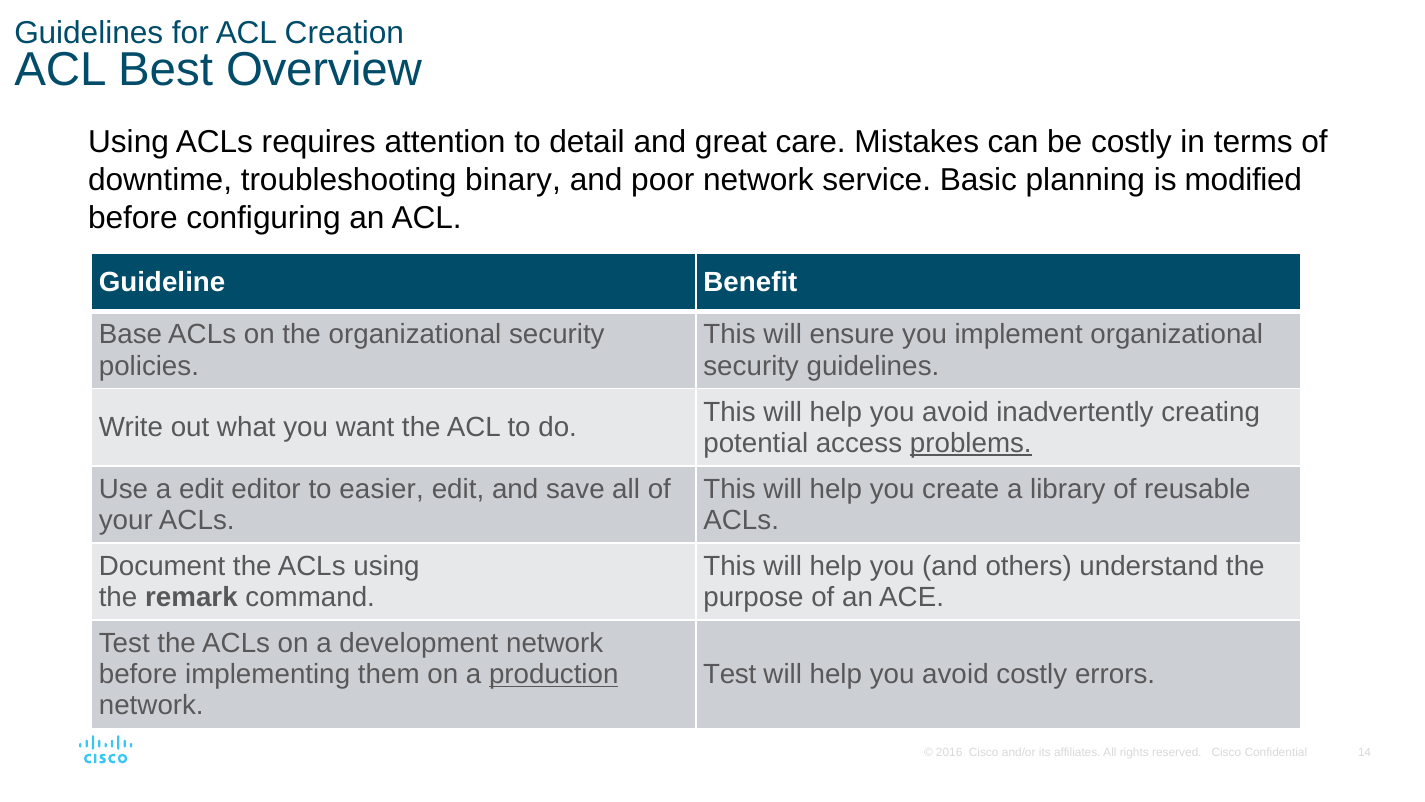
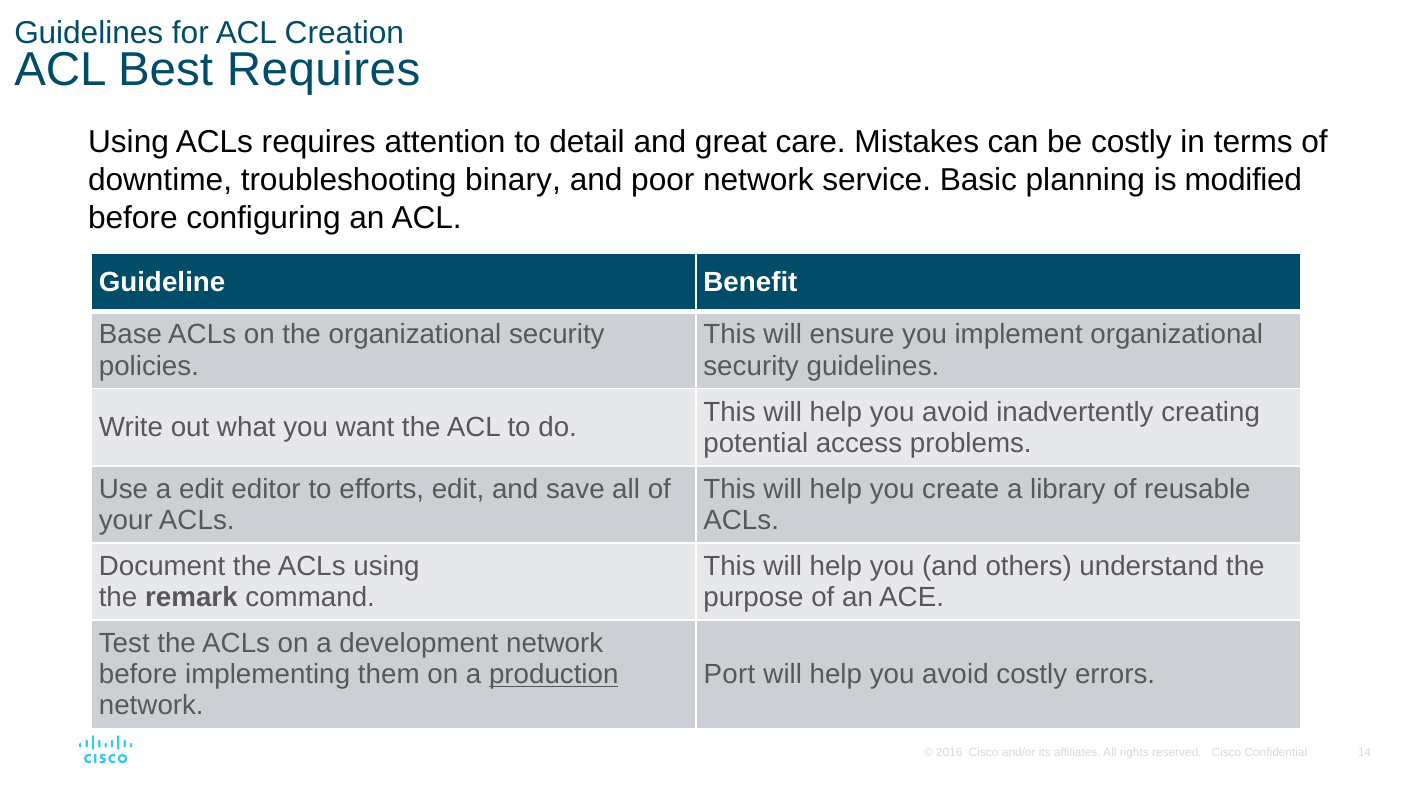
Best Overview: Overview -> Requires
problems underline: present -> none
easier: easier -> efforts
Test at (730, 674): Test -> Port
